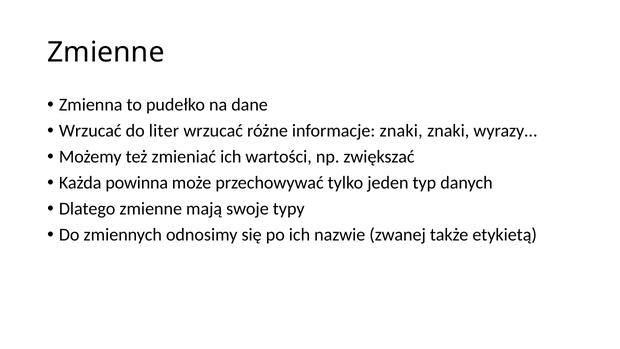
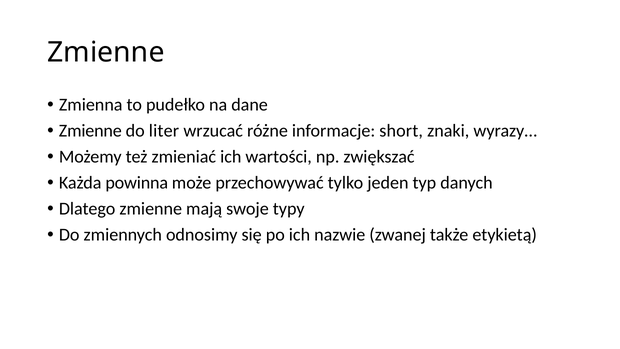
Wrzucać at (90, 131): Wrzucać -> Zmienne
informacje znaki: znaki -> short
